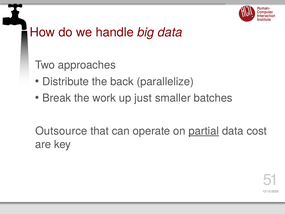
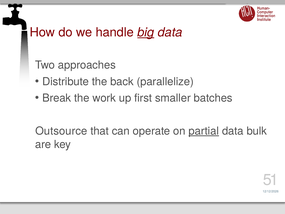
big underline: none -> present
just: just -> first
cost: cost -> bulk
